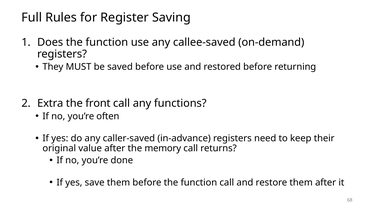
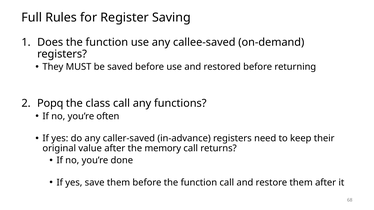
Extra: Extra -> Popq
front: front -> class
